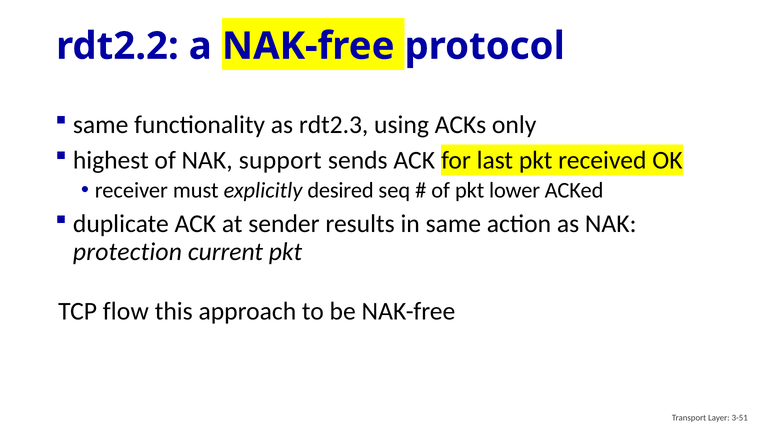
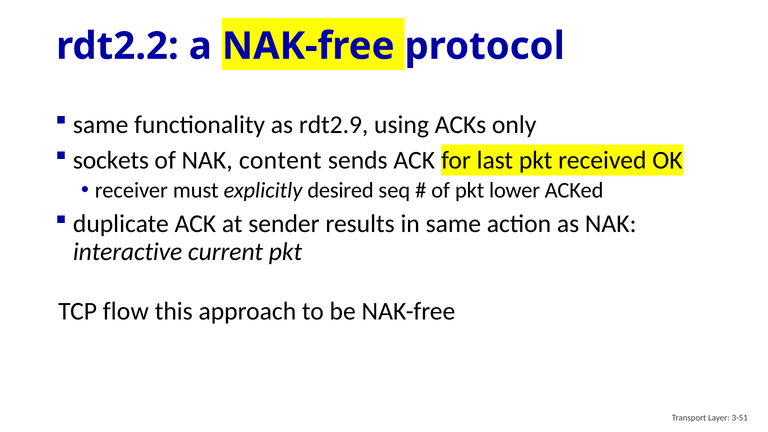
rdt2.3: rdt2.3 -> rdt2.9
highest: highest -> sockets
support: support -> content
protection: protection -> interactive
